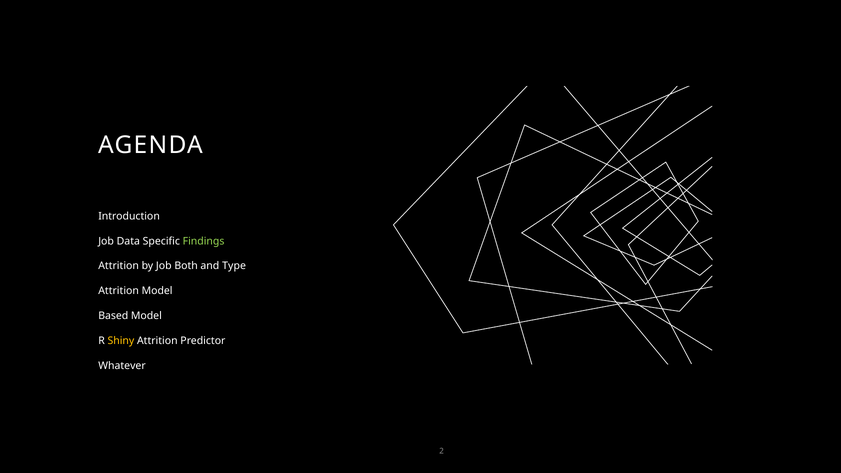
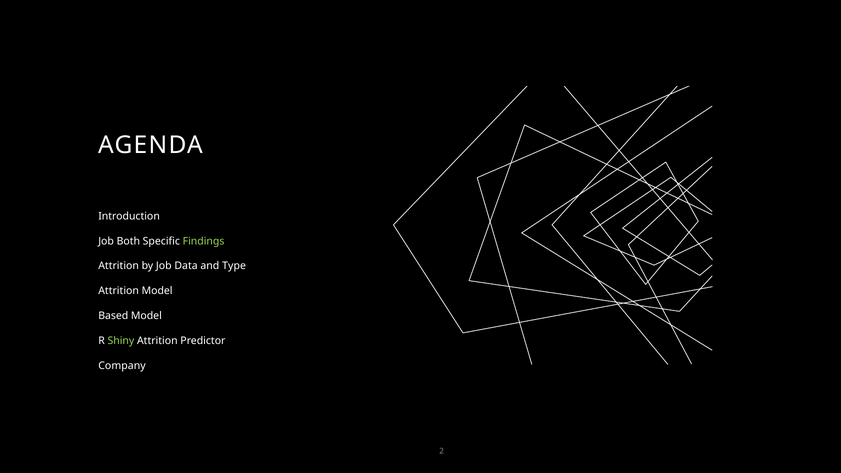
Data: Data -> Both
Both: Both -> Data
Shiny colour: yellow -> light green
Whatever: Whatever -> Company
